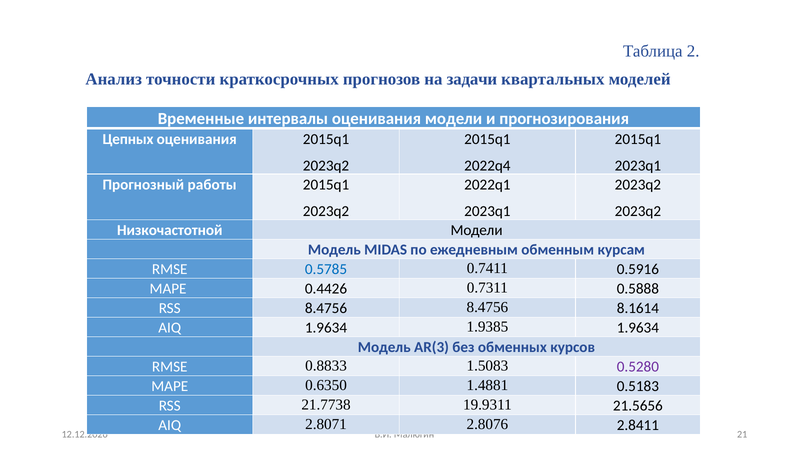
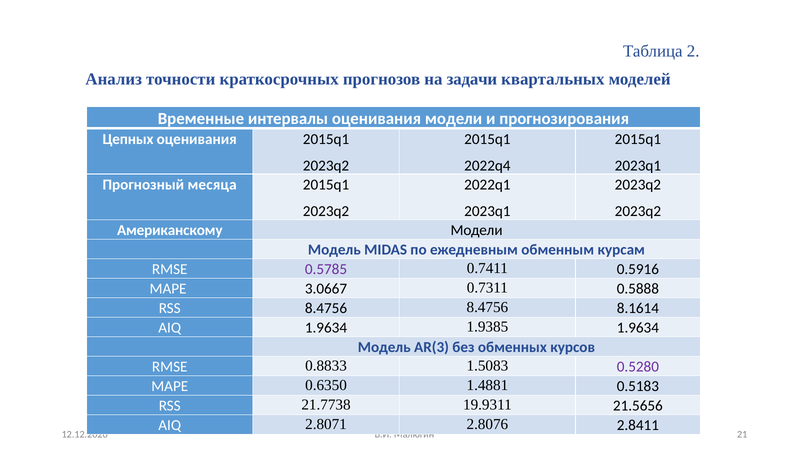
работы: работы -> месяца
Низкочастотной: Низкочастотной -> Американскому
0.5785 colour: blue -> purple
0.4426: 0.4426 -> 3.0667
